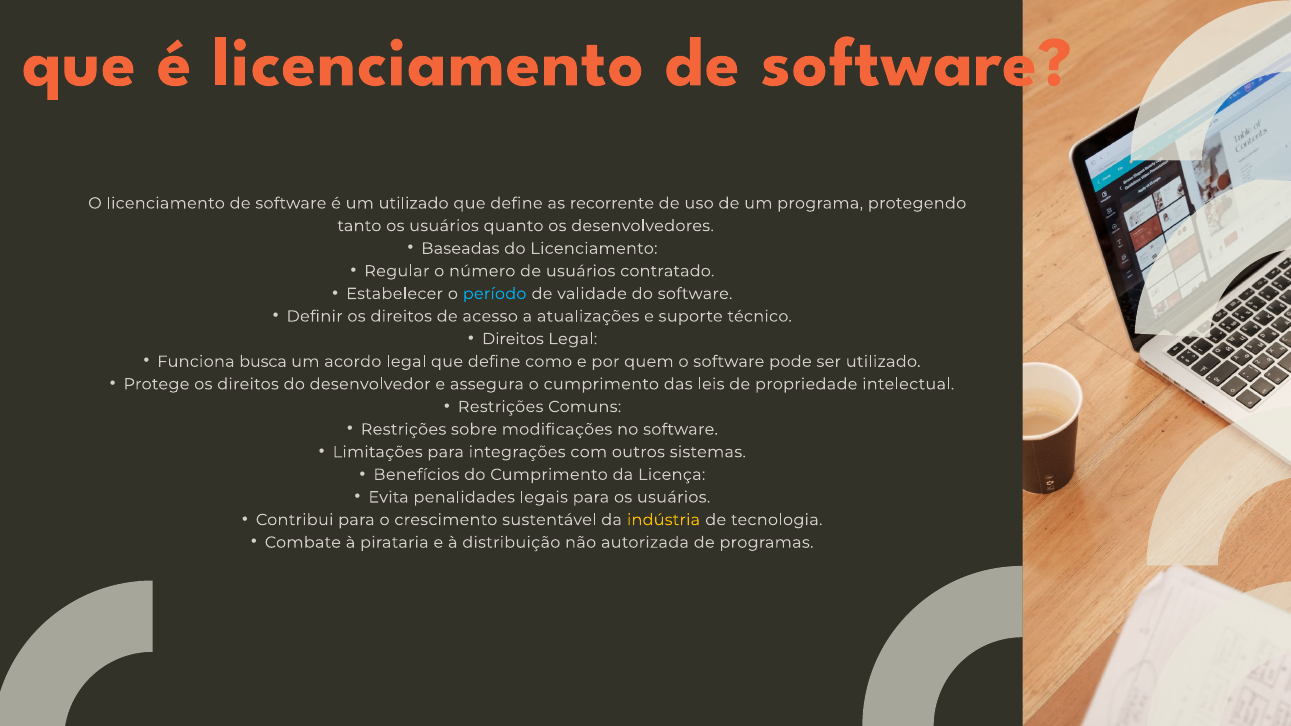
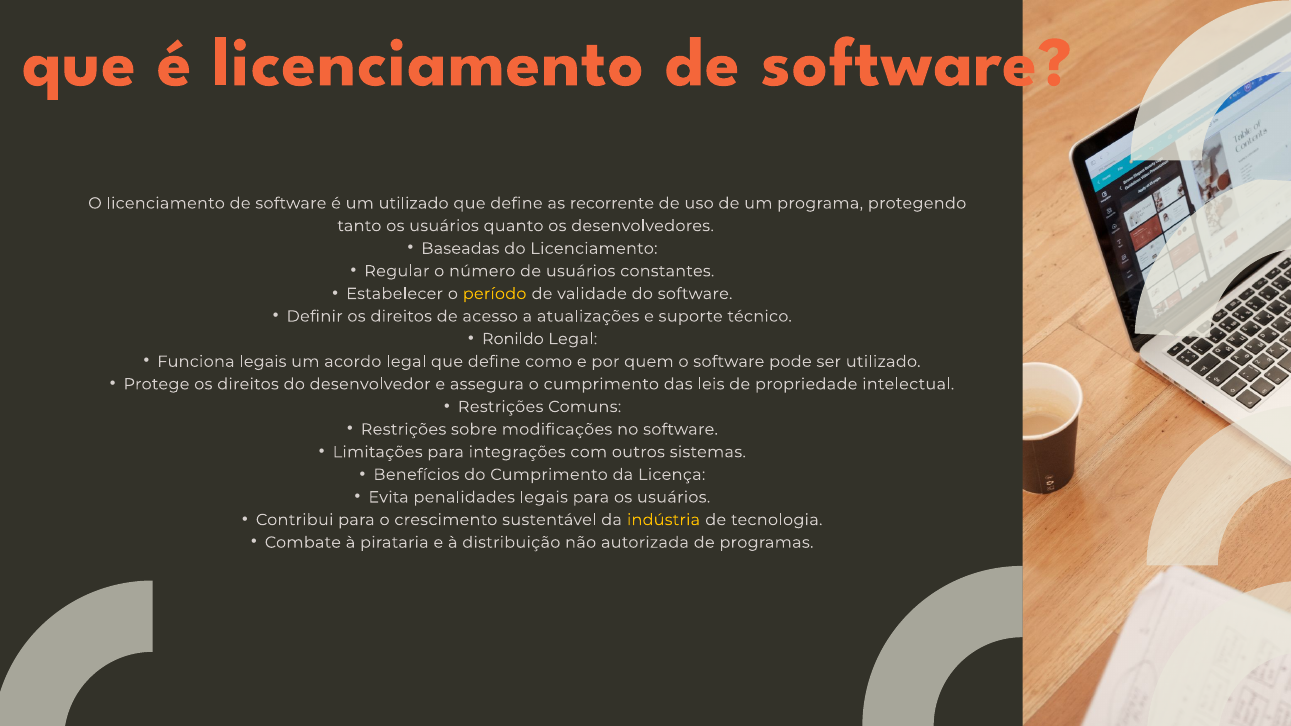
contratado: contratado -> constantes
período colour: light blue -> yellow
Direitos at (513, 339): Direitos -> Ronildo
Funciona busca: busca -> legais
